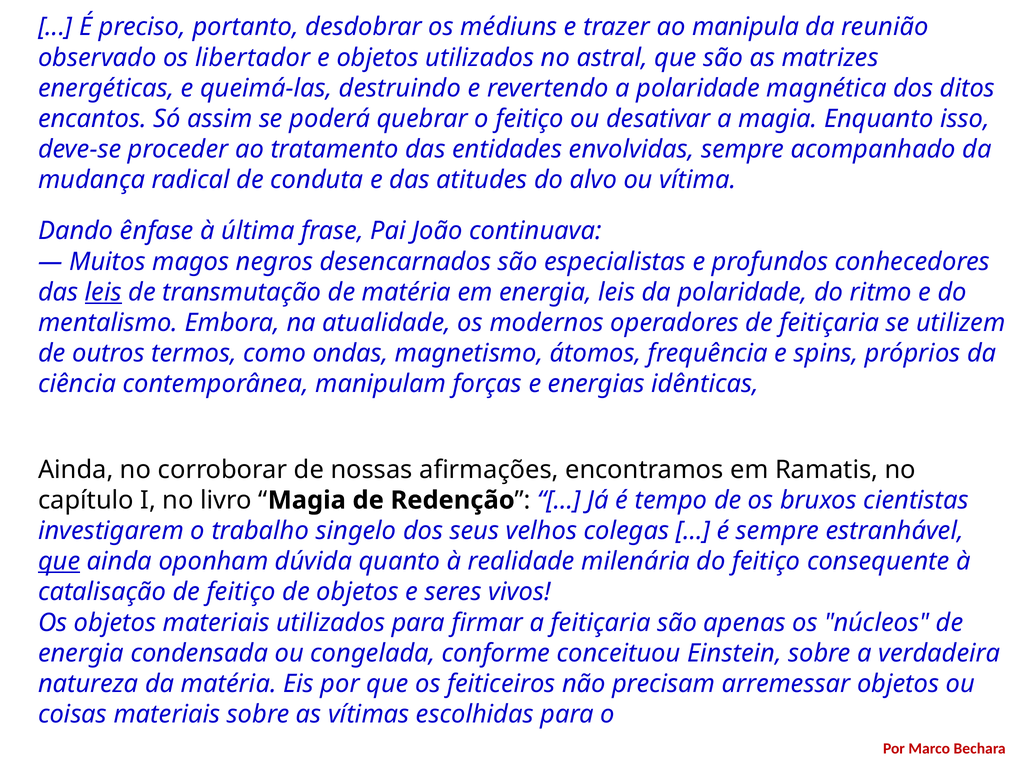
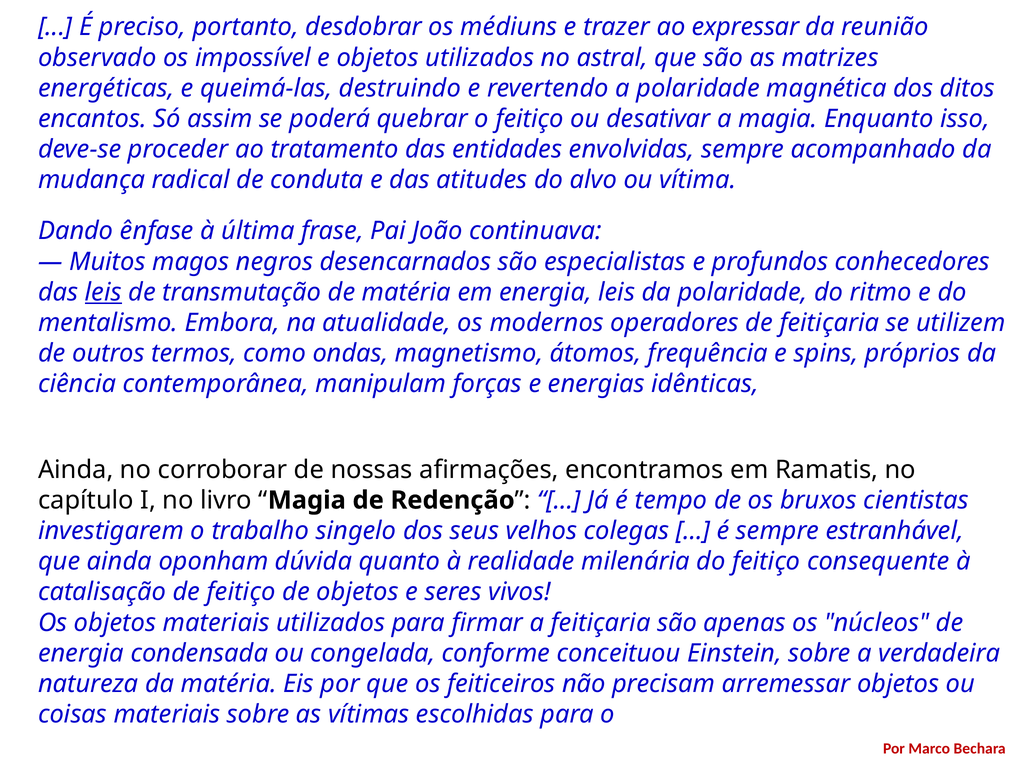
manipula: manipula -> expressar
libertador: libertador -> impossível
que at (59, 561) underline: present -> none
